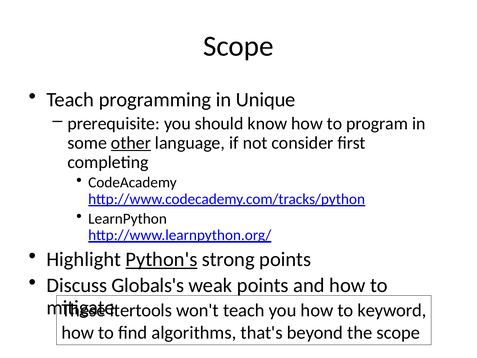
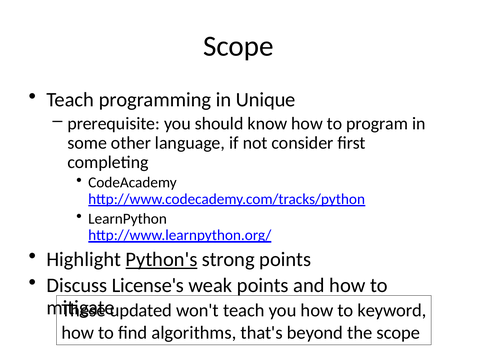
other underline: present -> none
Globals's: Globals's -> License's
itertools: itertools -> updated
